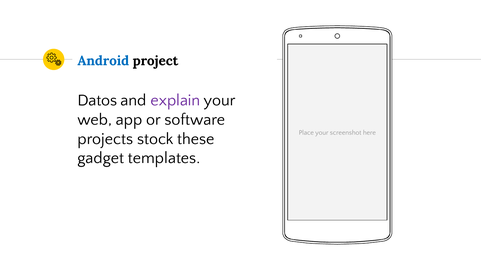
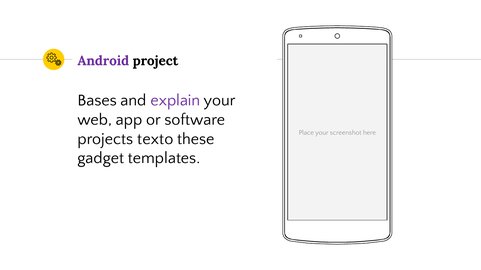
Android colour: blue -> purple
Datos: Datos -> Bases
stock: stock -> texto
